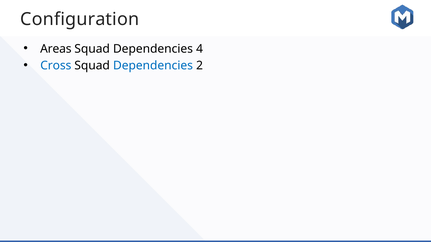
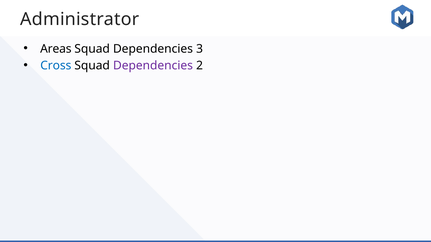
Configuration: Configuration -> Administrator
4: 4 -> 3
Dependencies at (153, 66) colour: blue -> purple
